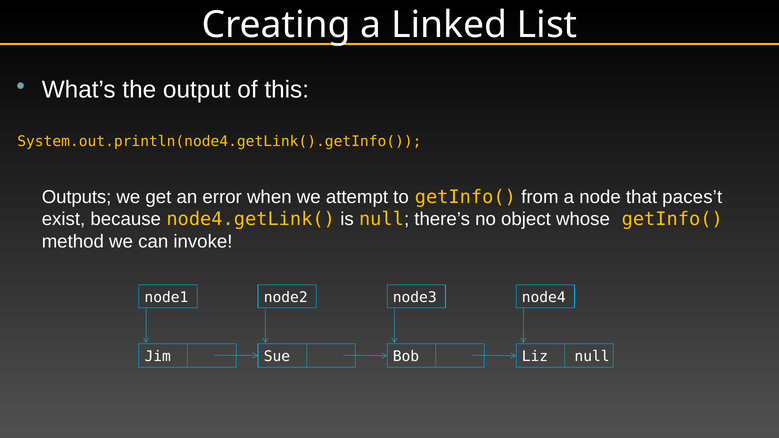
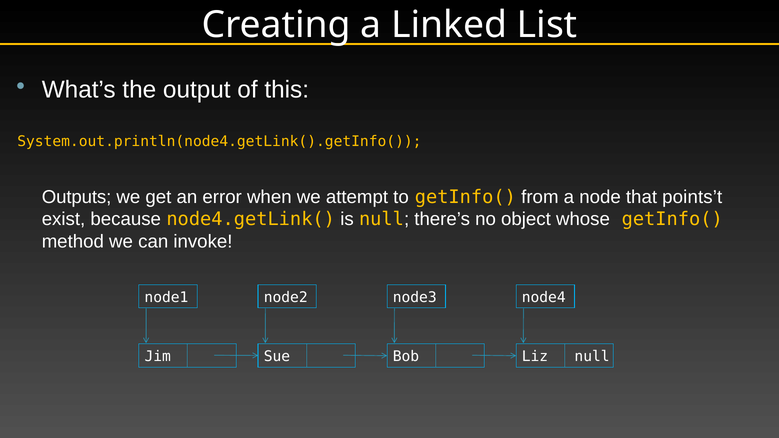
paces’t: paces’t -> points’t
